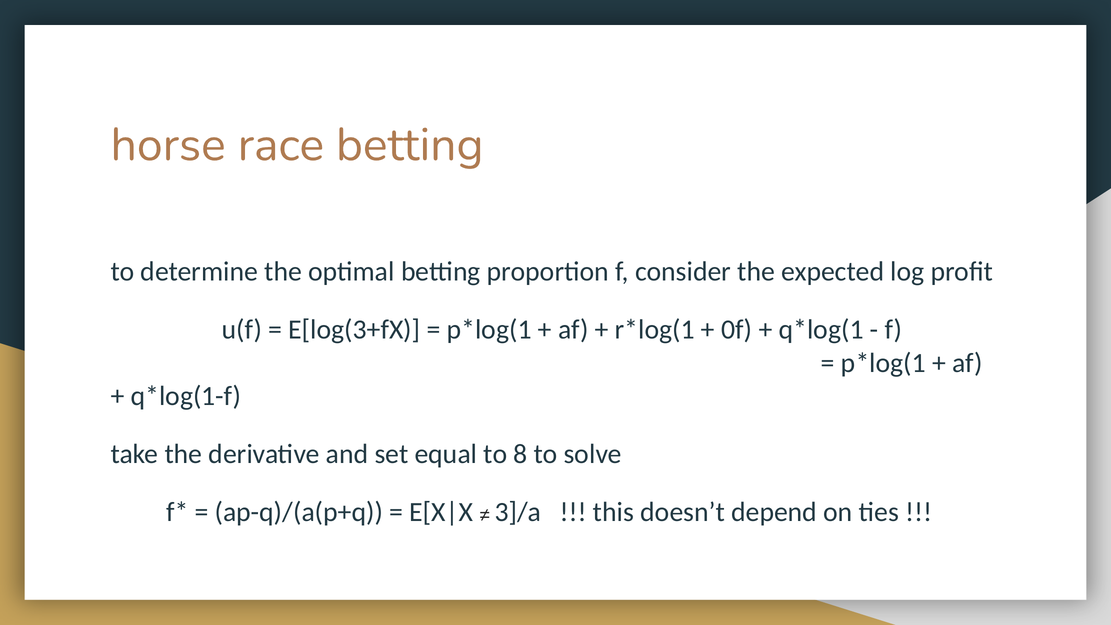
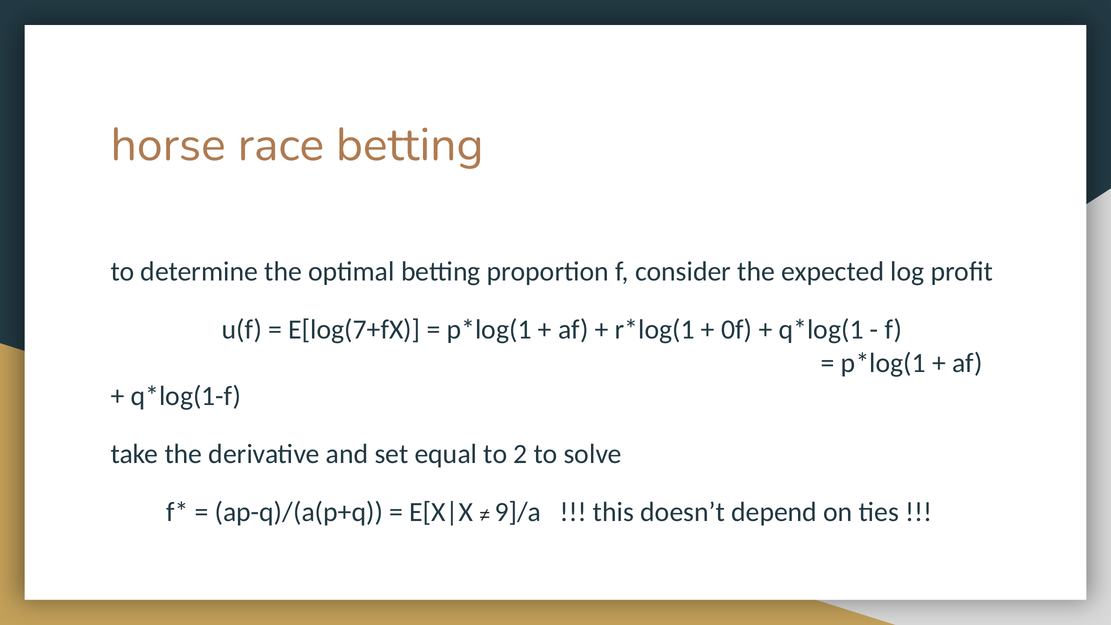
E[log(3+fX: E[log(3+fX -> E[log(7+fX
8: 8 -> 2
3]/a: 3]/a -> 9]/a
